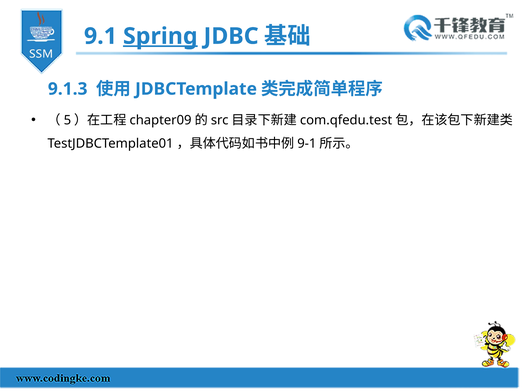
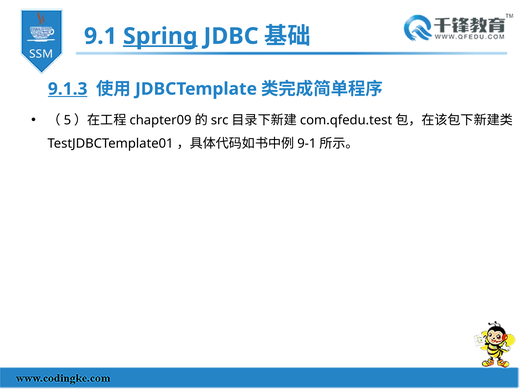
9.1.3 underline: none -> present
